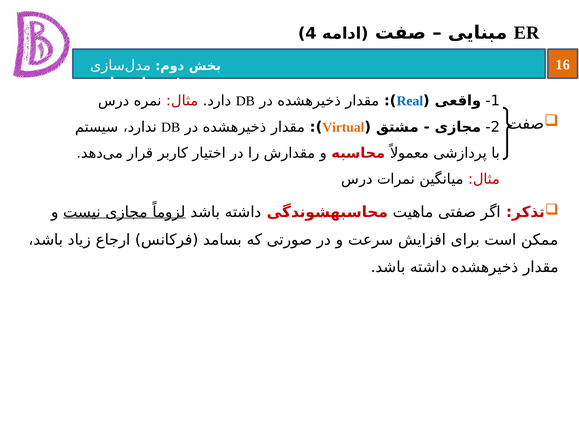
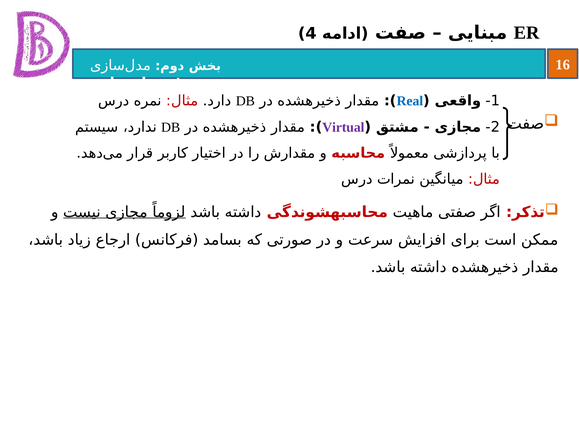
Virtual colour: orange -> purple
